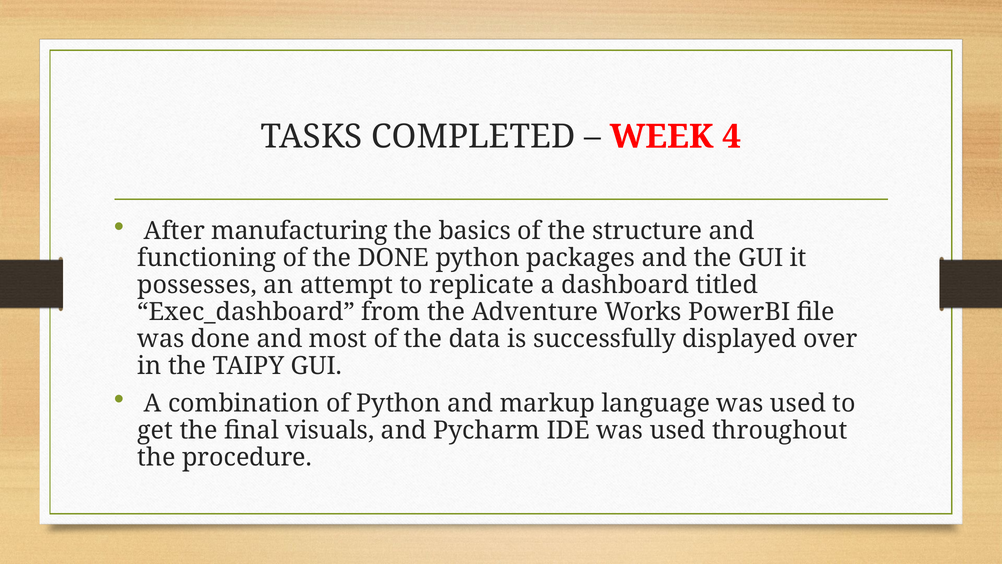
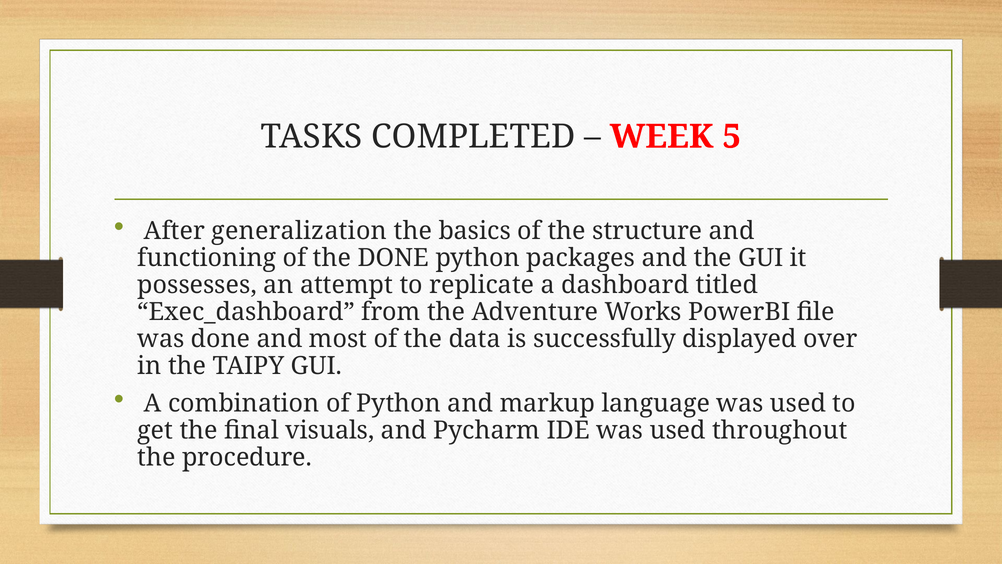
4: 4 -> 5
manufacturing: manufacturing -> generalization
